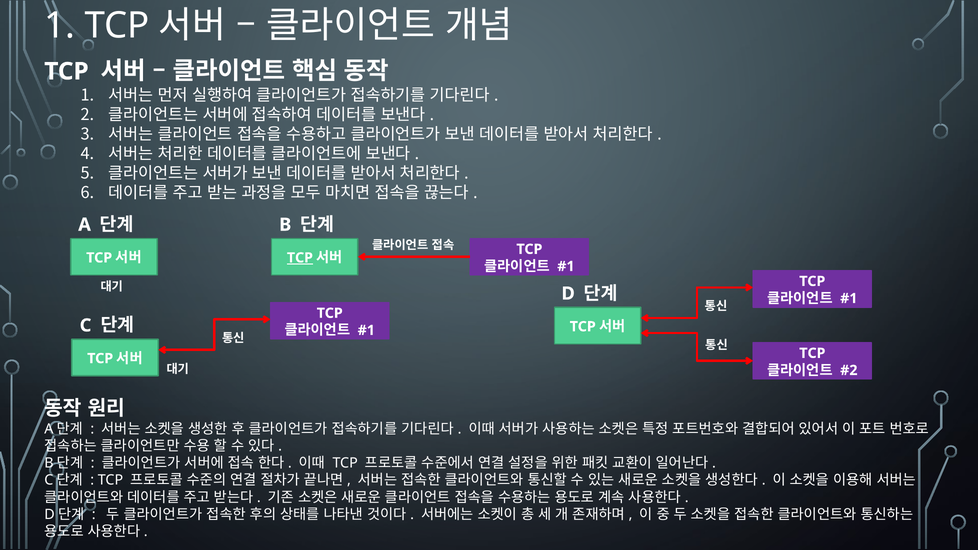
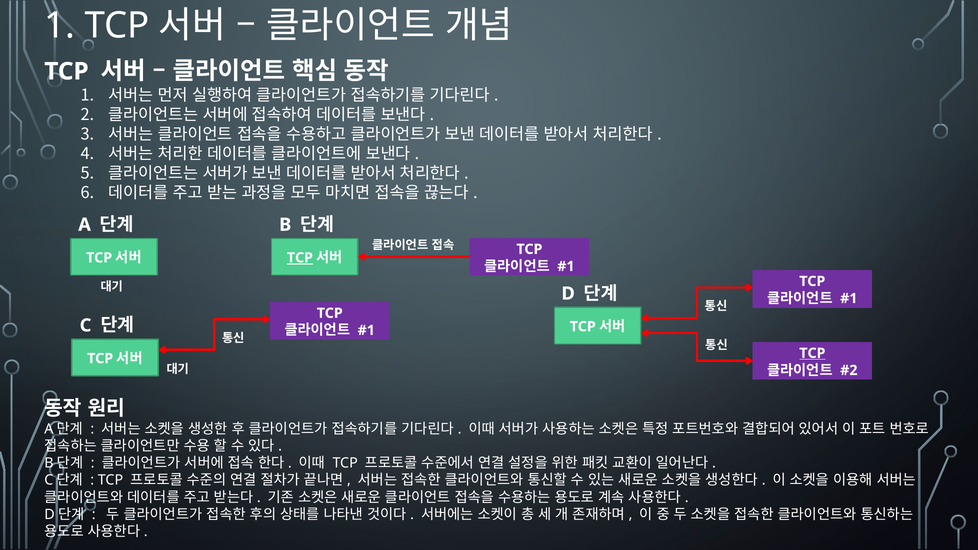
TCP at (812, 353) underline: none -> present
